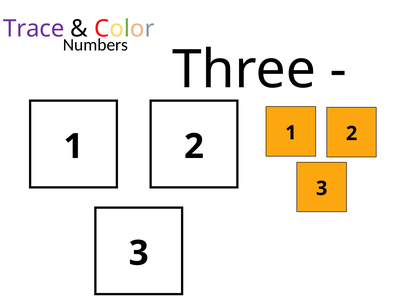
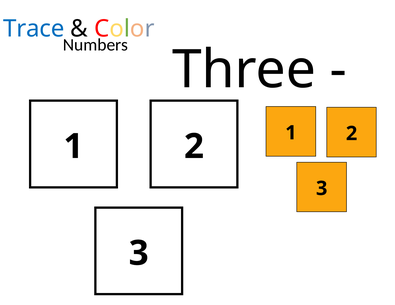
Trace colour: purple -> blue
